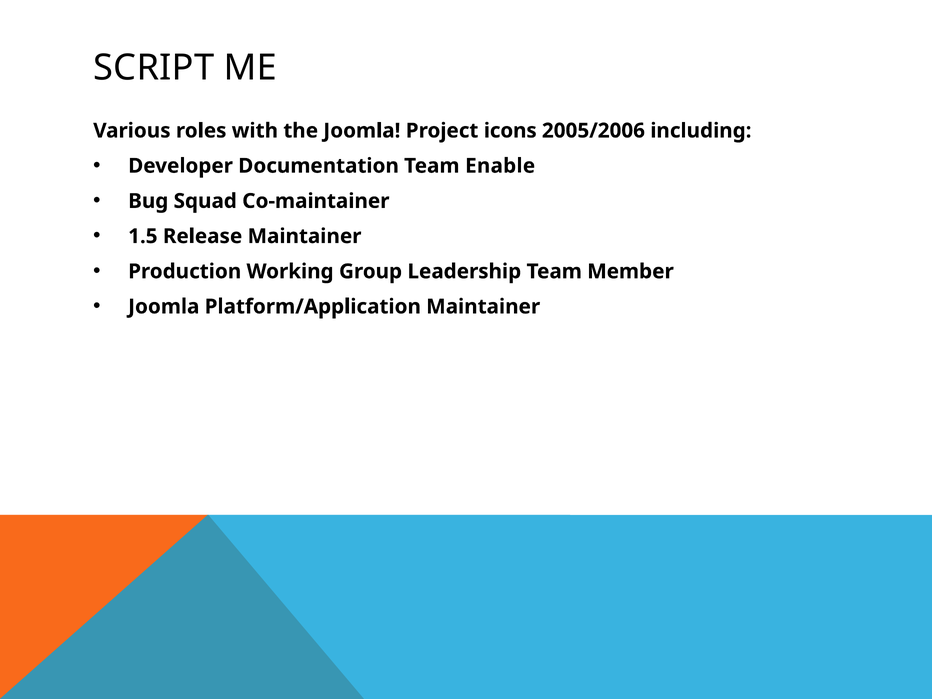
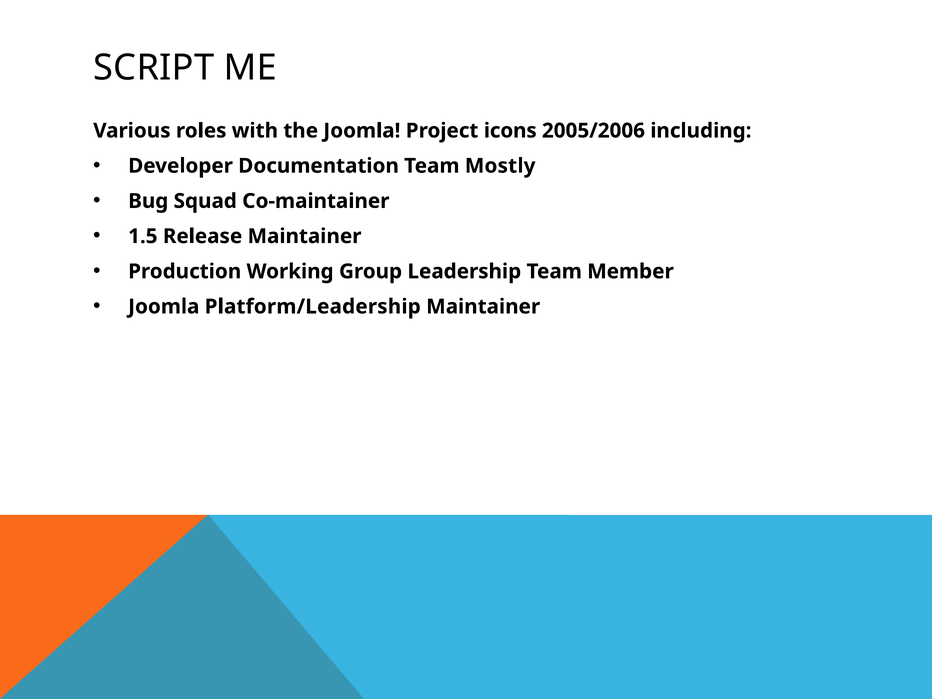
Enable: Enable -> Mostly
Platform/Application: Platform/Application -> Platform/Leadership
